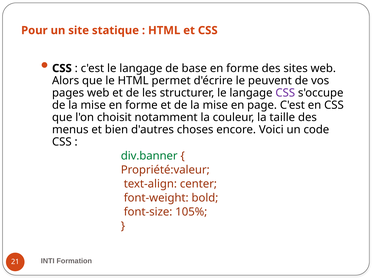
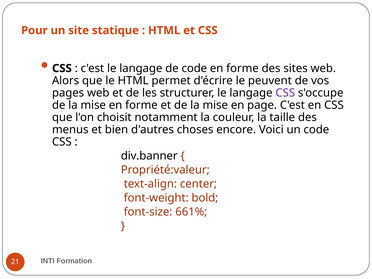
de base: base -> code
div.banner colour: green -> black
105%: 105% -> 661%
